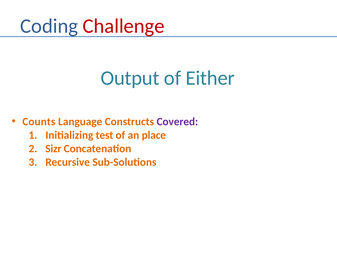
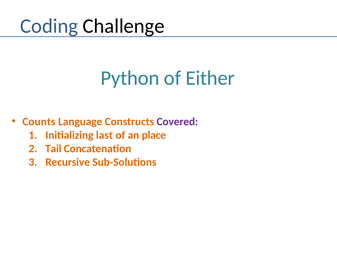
Challenge colour: red -> black
Output: Output -> Python
test: test -> last
Sizr: Sizr -> Tail
